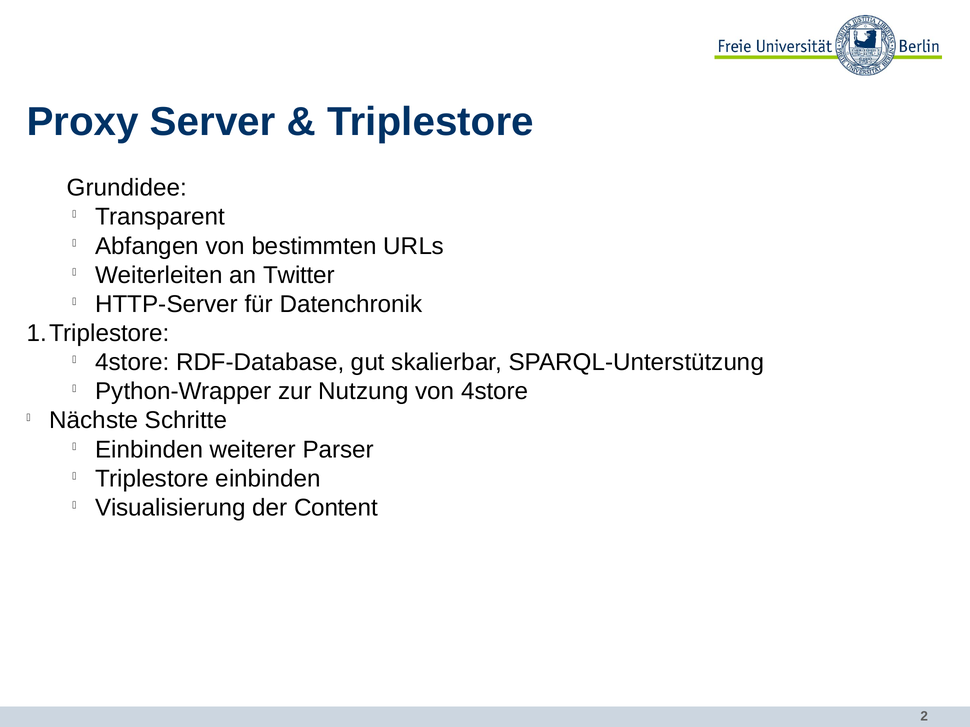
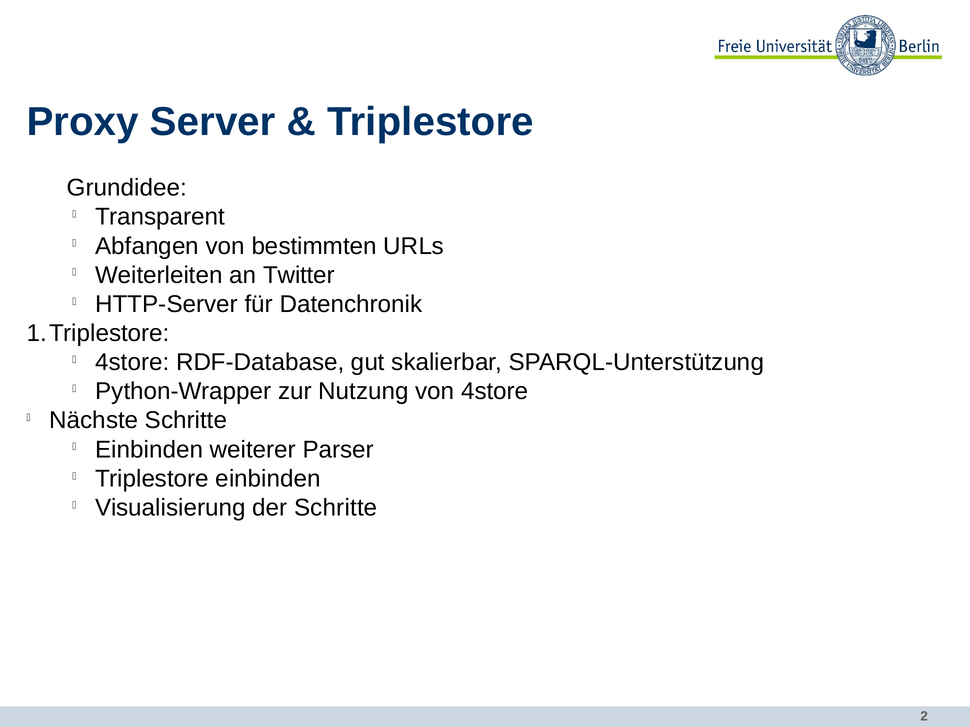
der Content: Content -> Schritte
